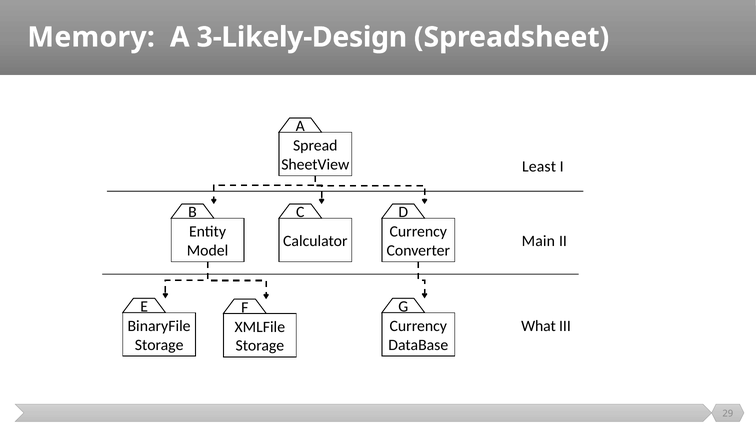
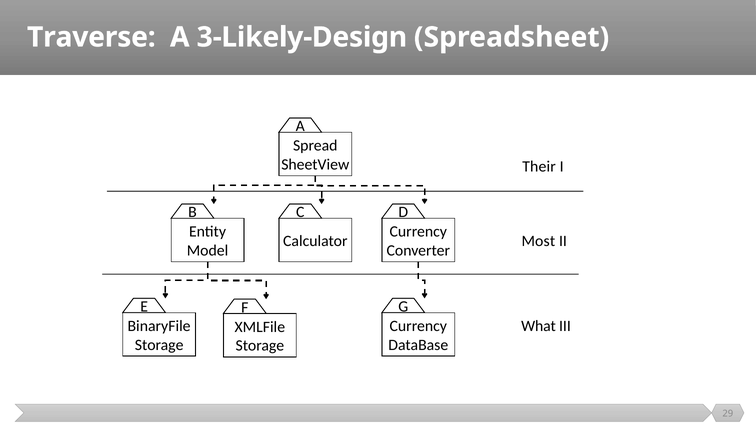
Memory: Memory -> Traverse
Least: Least -> Their
Main: Main -> Most
